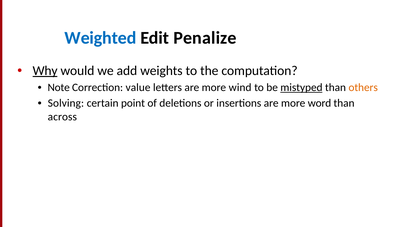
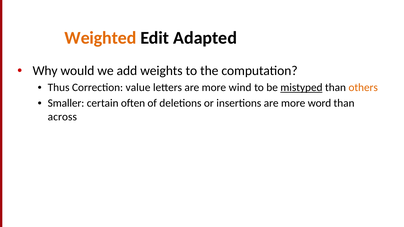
Weighted colour: blue -> orange
Penalize: Penalize -> Adapted
Why underline: present -> none
Note: Note -> Thus
Solving: Solving -> Smaller
point: point -> often
